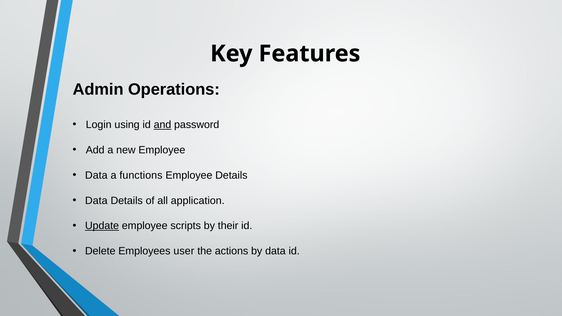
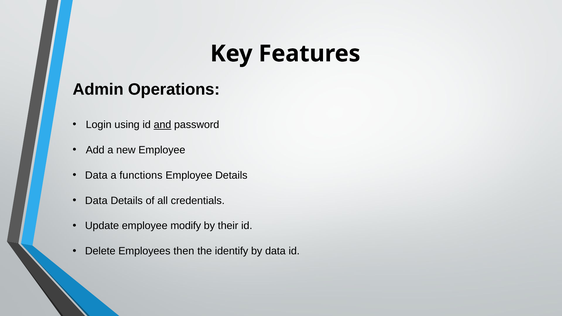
application: application -> credentials
Update underline: present -> none
scripts: scripts -> modify
user: user -> then
actions: actions -> identify
